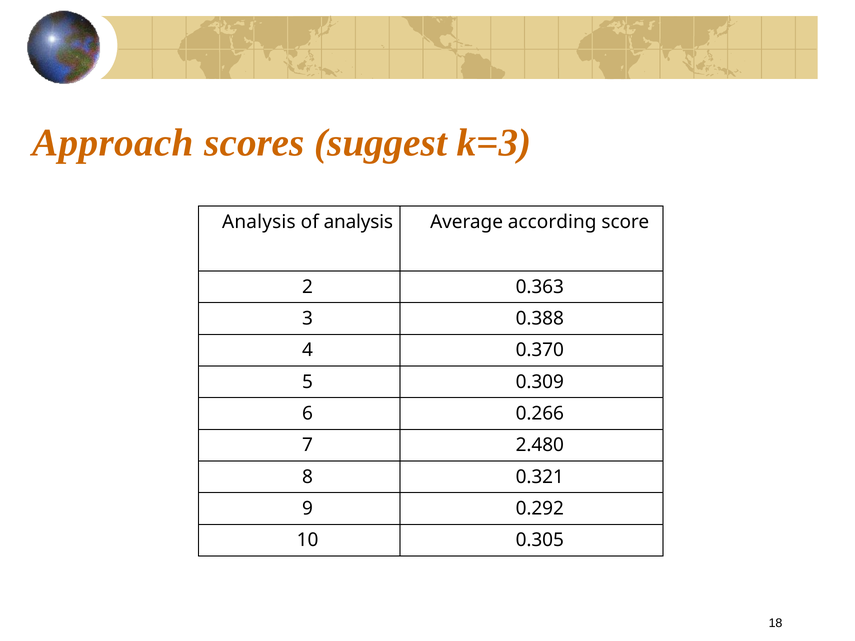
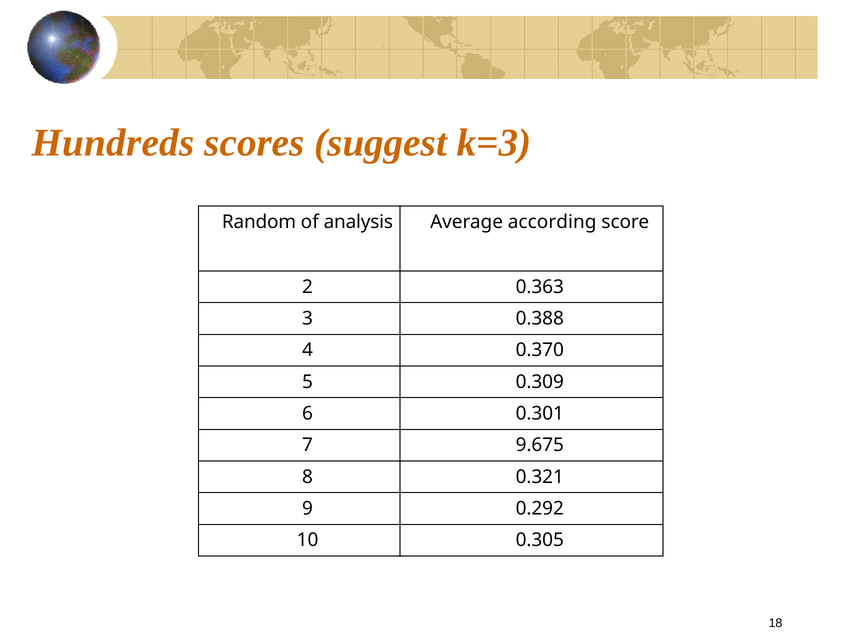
Approach: Approach -> Hundreds
Analysis at (259, 222): Analysis -> Random
0.266: 0.266 -> 0.301
2.480: 2.480 -> 9.675
